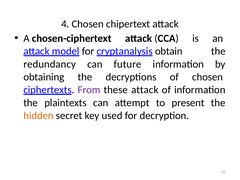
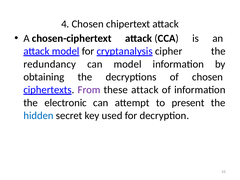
obtain: obtain -> cipher
can future: future -> model
plaintexts: plaintexts -> electronic
hidden colour: orange -> blue
